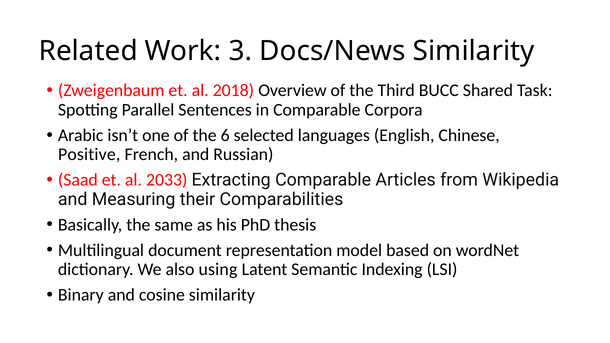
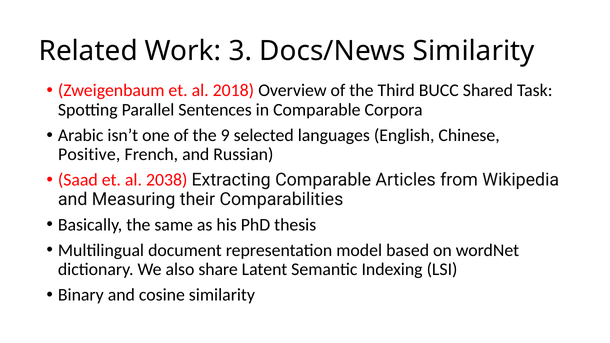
6: 6 -> 9
2033: 2033 -> 2038
using: using -> share
